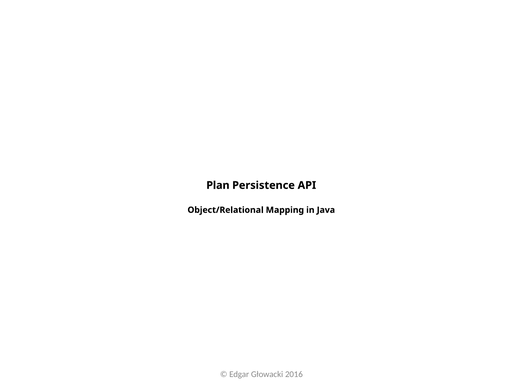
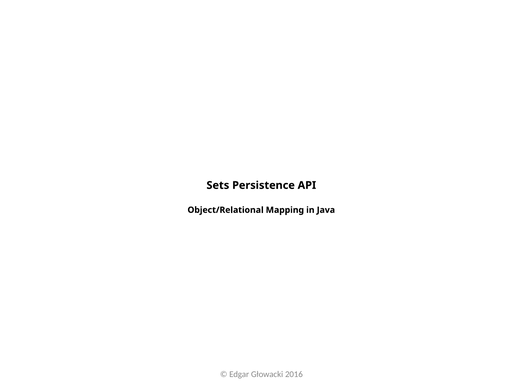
Plan: Plan -> Sets
